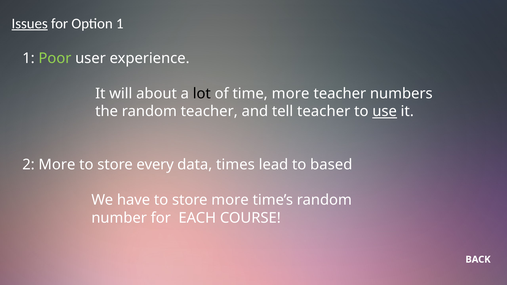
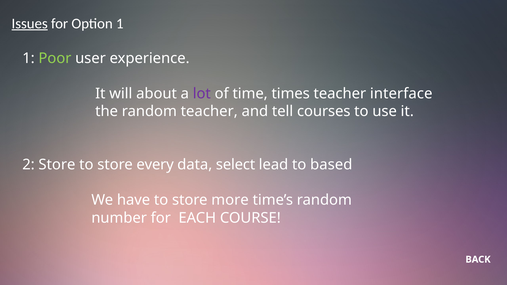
lot colour: black -> purple
time more: more -> times
numbers: numbers -> interface
tell teacher: teacher -> courses
use underline: present -> none
2 More: More -> Store
times: times -> select
